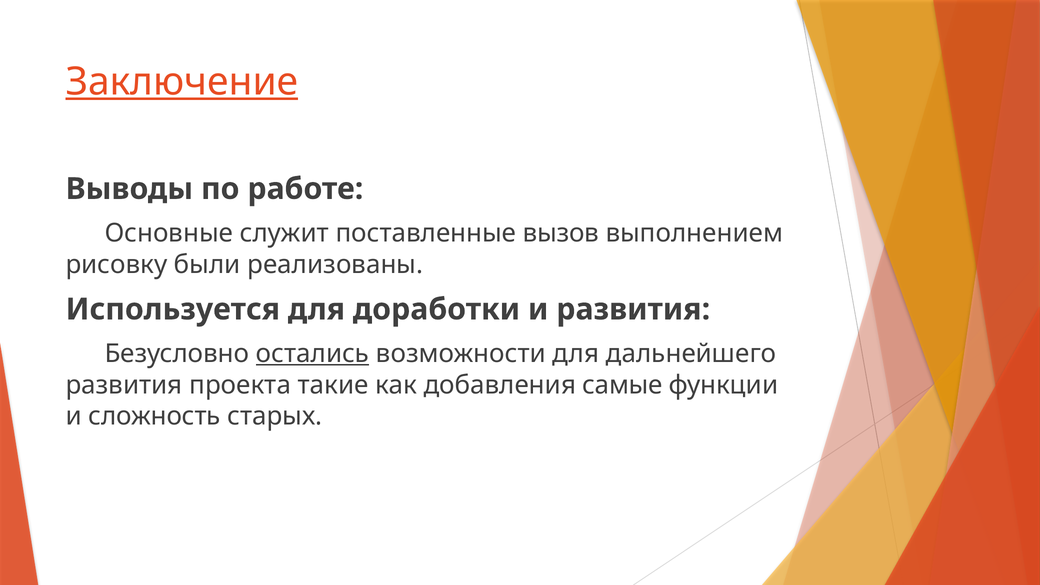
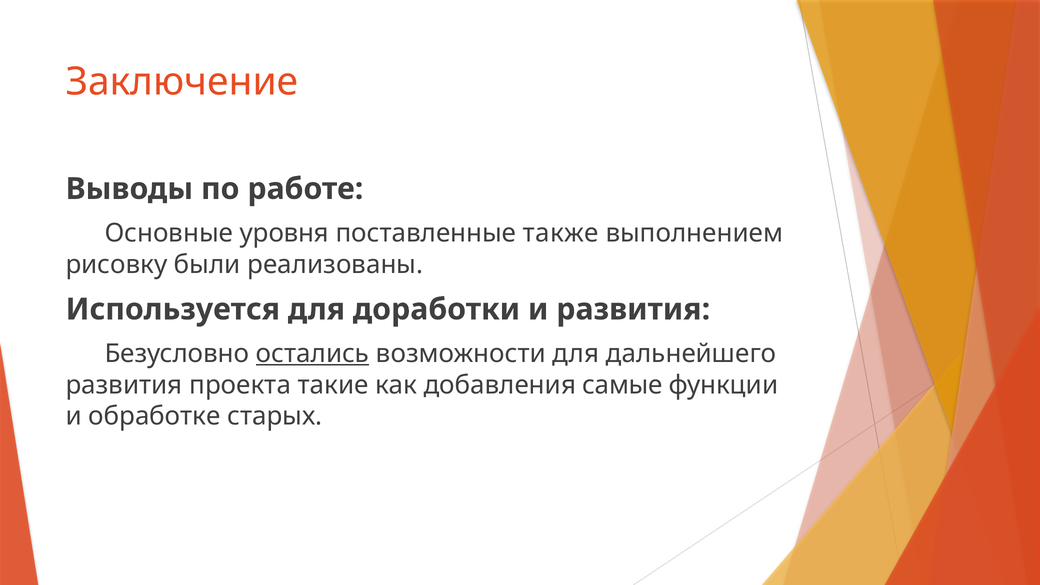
Заключение underline: present -> none
служит: служит -> уровня
вызов: вызов -> также
сложность: сложность -> обработке
